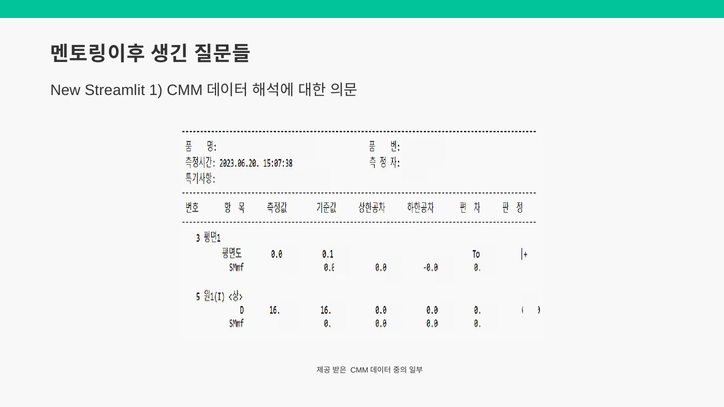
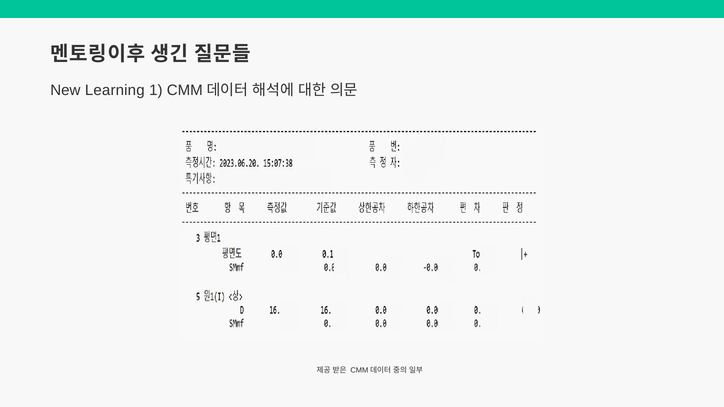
Streamlit: Streamlit -> Learning
